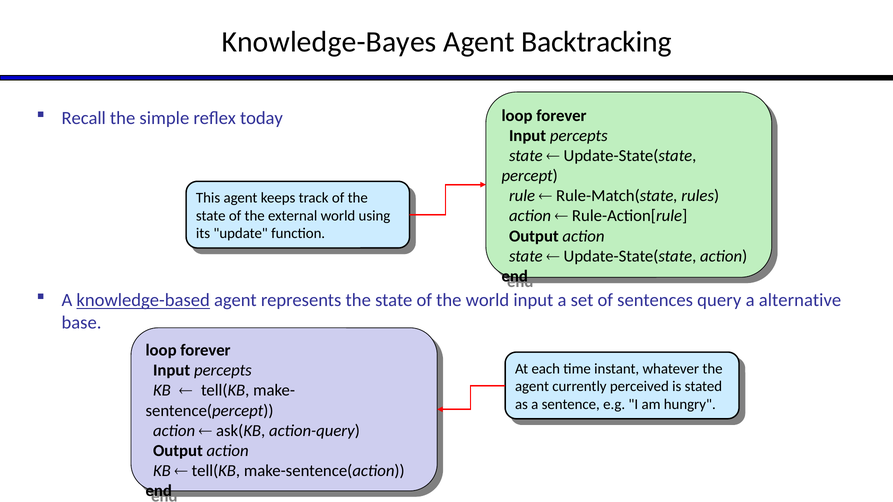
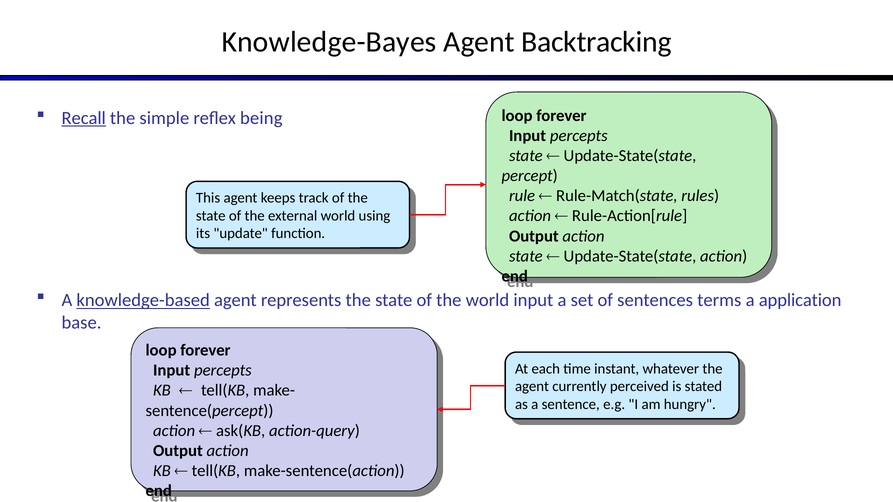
Recall underline: none -> present
today: today -> being
query: query -> terms
alternative: alternative -> application
